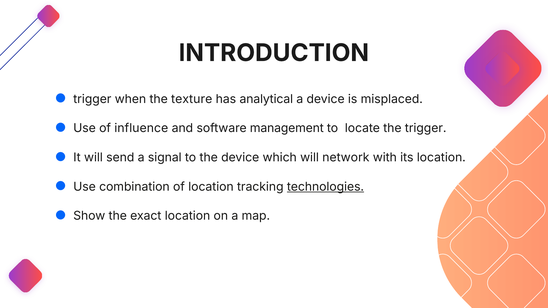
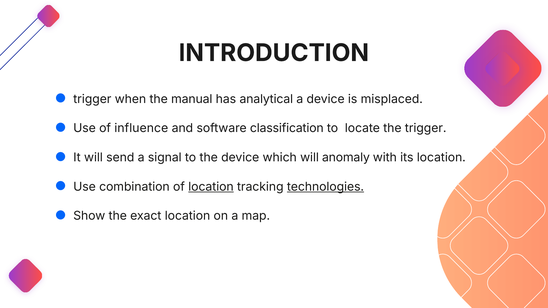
texture: texture -> manual
management: management -> classification
network: network -> anomaly
location at (211, 187) underline: none -> present
